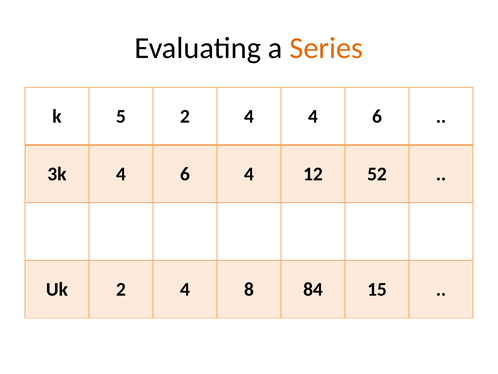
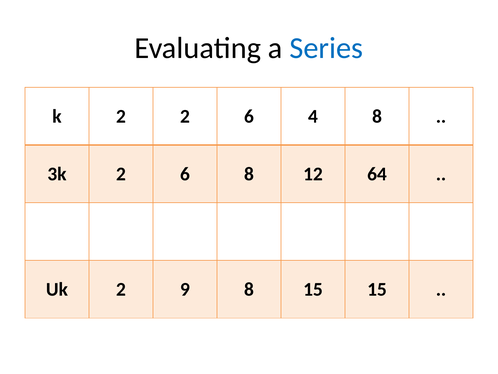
Series colour: orange -> blue
k 5: 5 -> 2
4 at (249, 116): 4 -> 6
6 at (377, 116): 6 -> 8
3k 4: 4 -> 2
6 4: 4 -> 8
52: 52 -> 64
Uk 2 4: 4 -> 9
8 84: 84 -> 15
